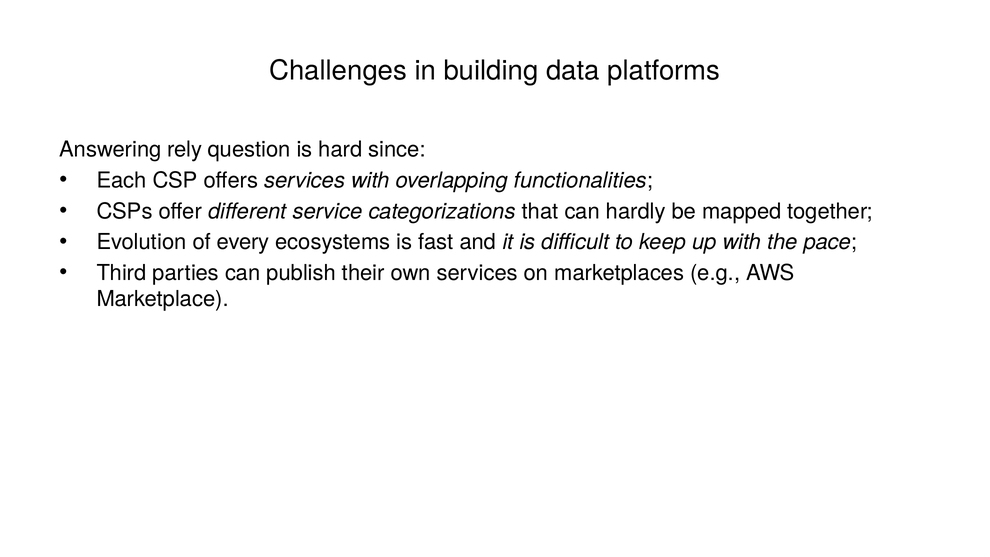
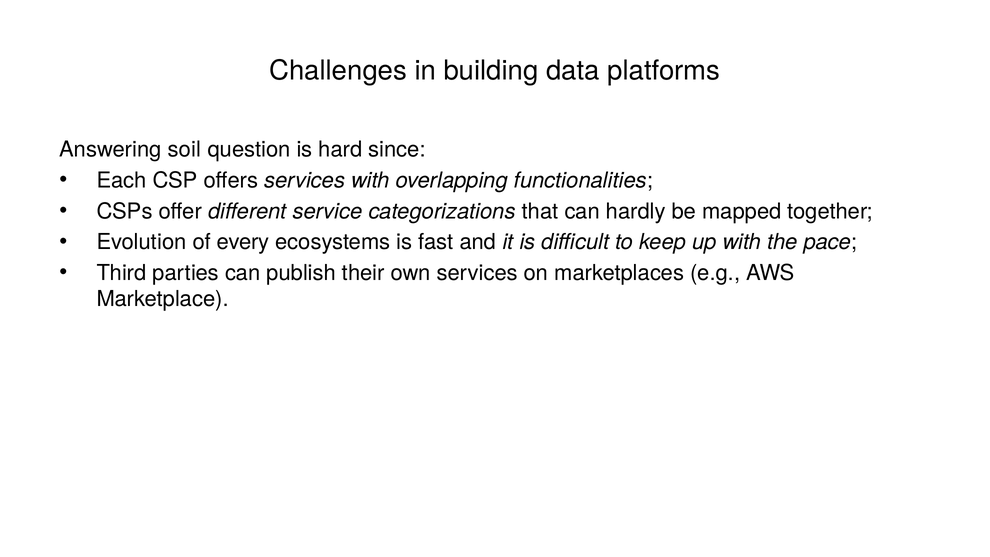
rely: rely -> soil
